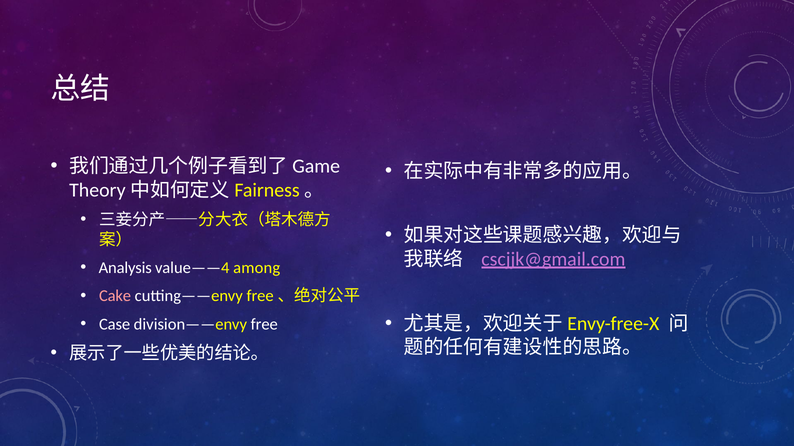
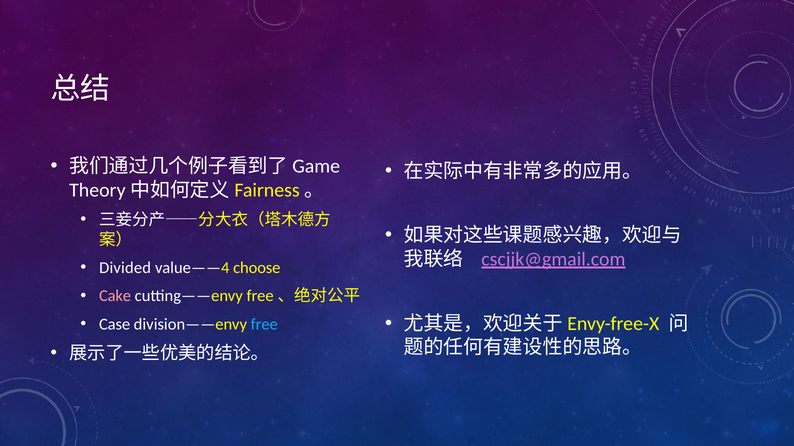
Analysis: Analysis -> Divided
among: among -> choose
free colour: white -> light blue
